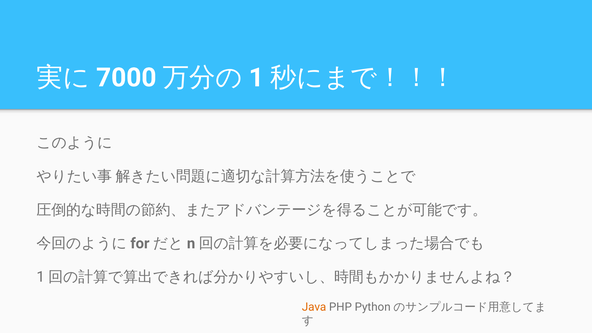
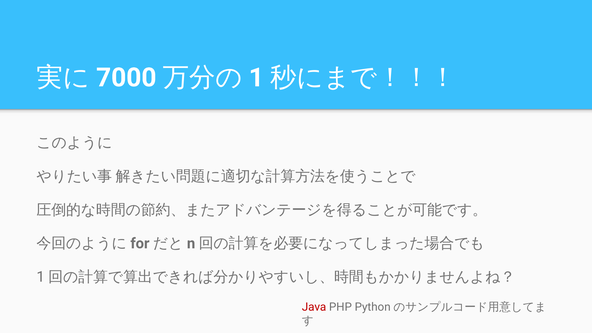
Java colour: orange -> red
